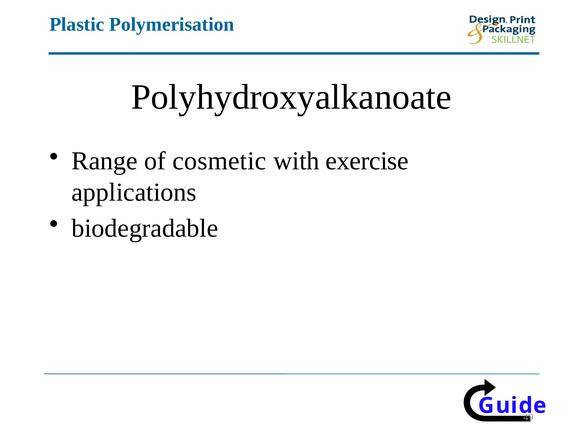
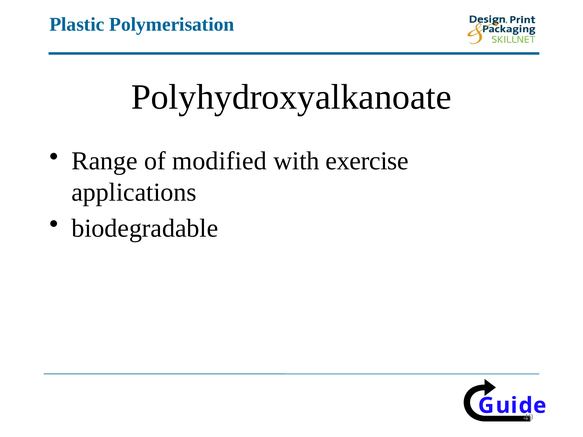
cosmetic: cosmetic -> modified
